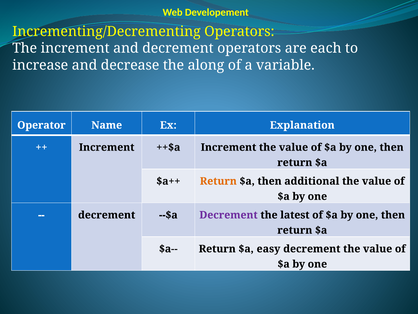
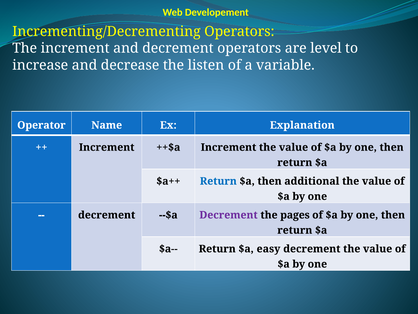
each: each -> level
along: along -> listen
Return at (218, 181) colour: orange -> blue
latest: latest -> pages
